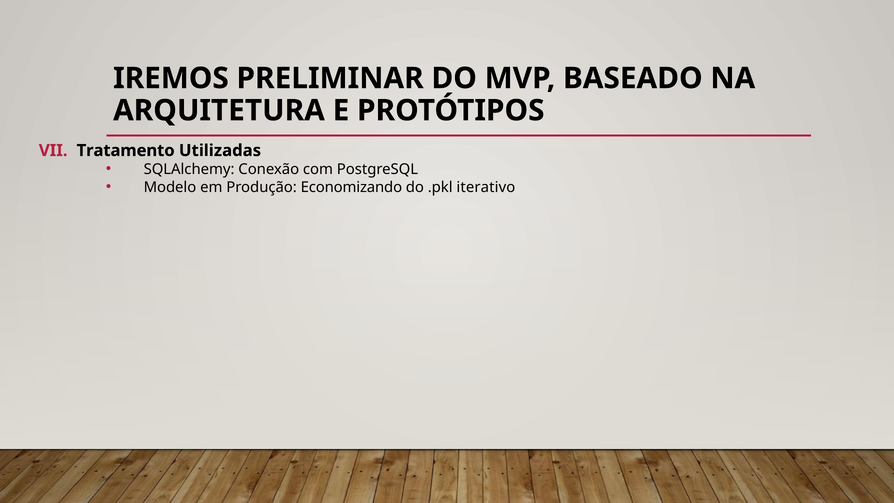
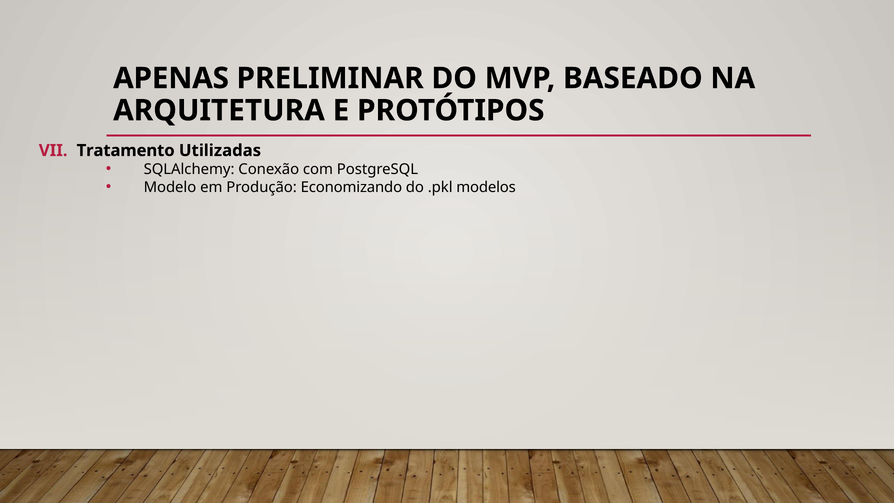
IREMOS: IREMOS -> APENAS
iterativo: iterativo -> modelos
